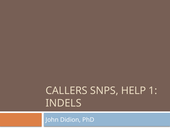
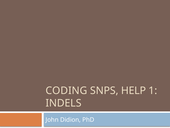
CALLERS: CALLERS -> CODING
